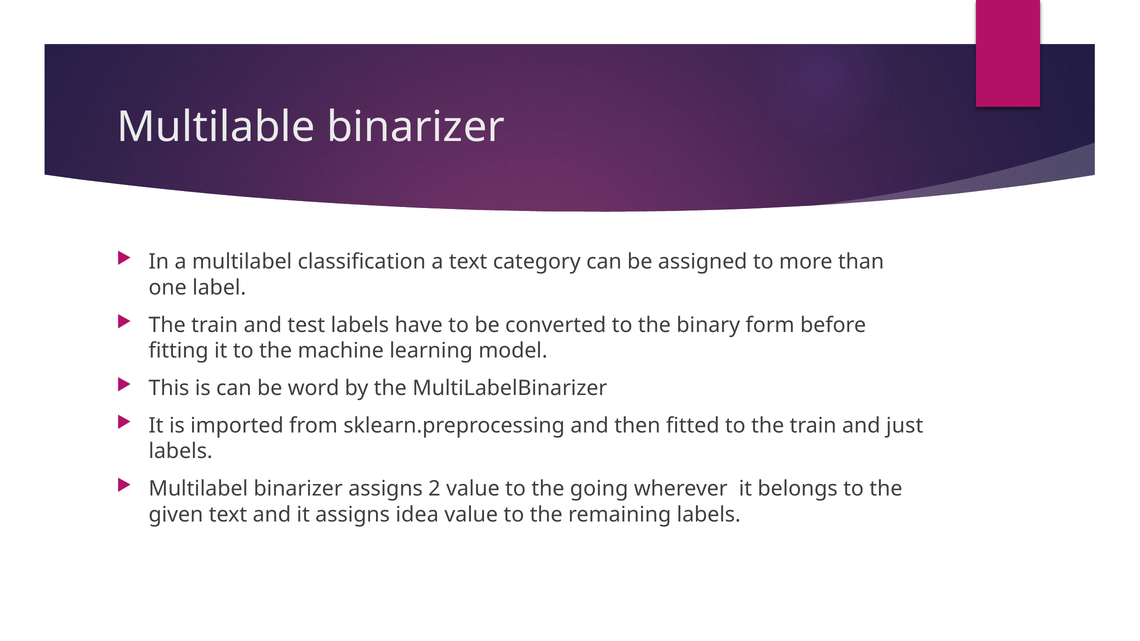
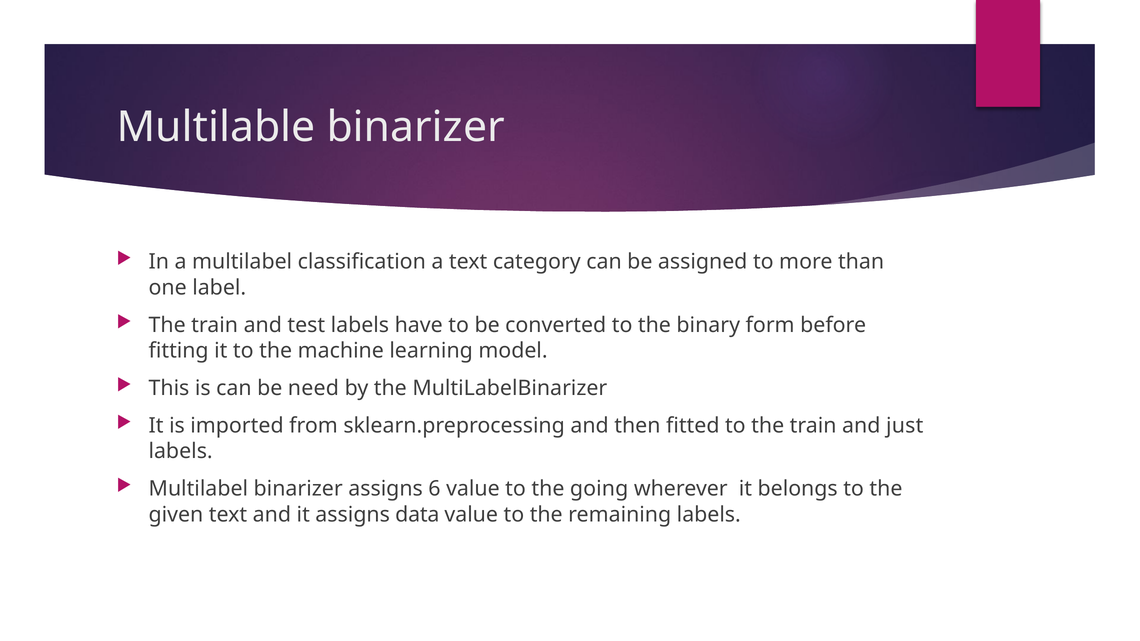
word: word -> need
2: 2 -> 6
idea: idea -> data
